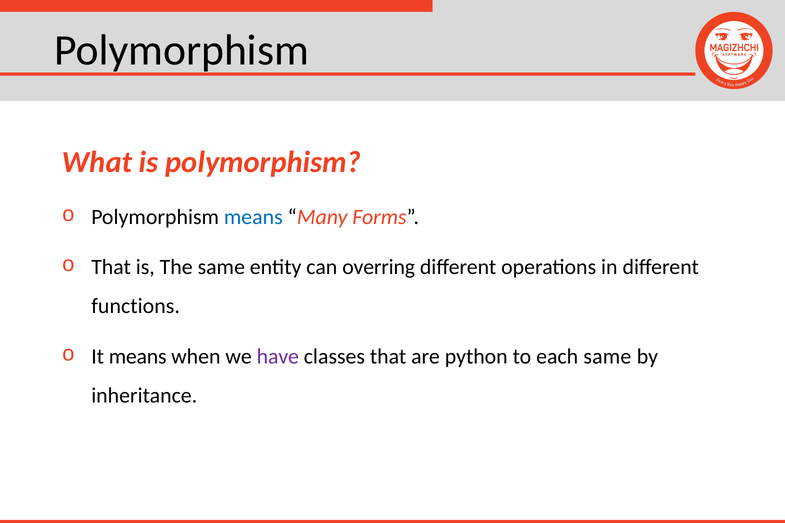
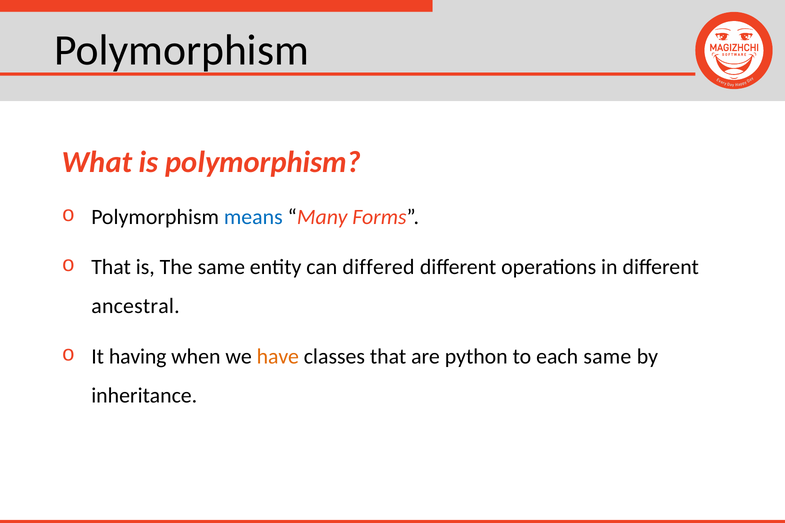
overring: overring -> differed
functions: functions -> ancestral
It means: means -> having
have colour: purple -> orange
